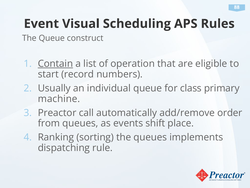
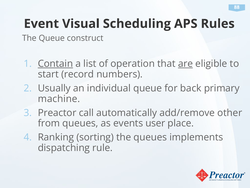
are underline: none -> present
class: class -> back
order: order -> other
shift: shift -> user
